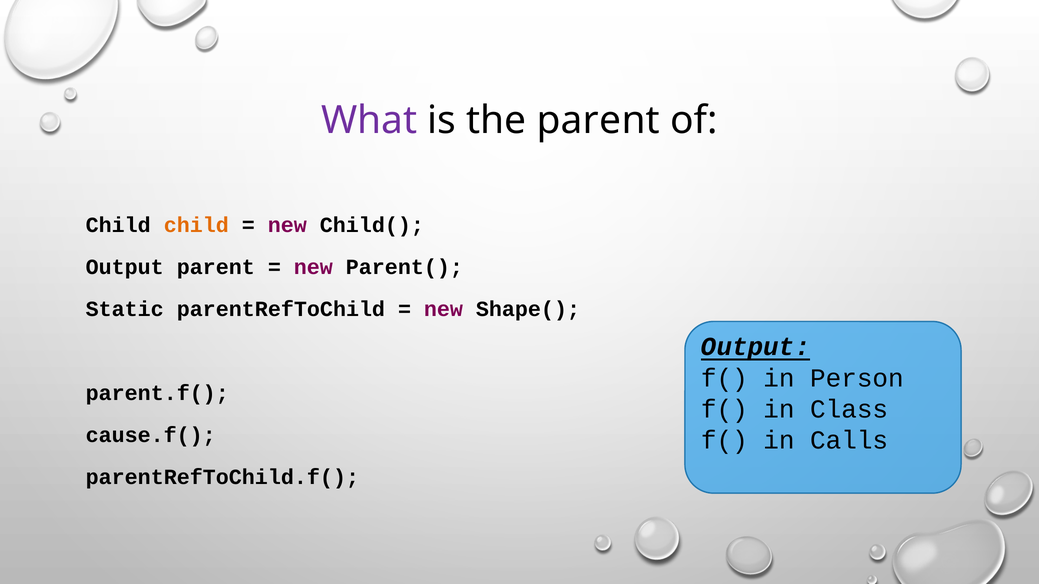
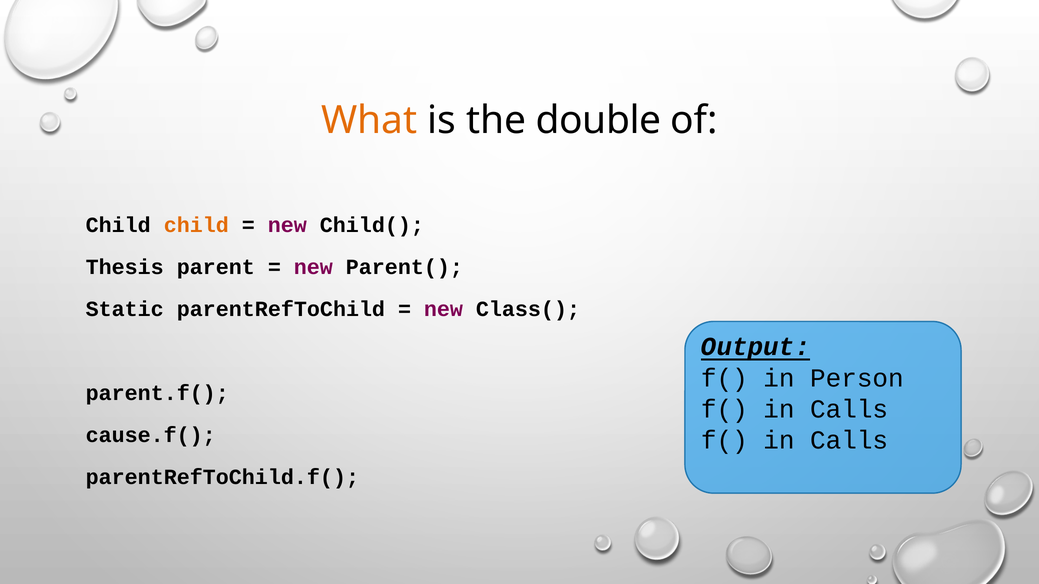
What colour: purple -> orange
the parent: parent -> double
Output at (125, 267): Output -> Thesis
Shape(: Shape( -> Class(
Class at (849, 409): Class -> Calls
